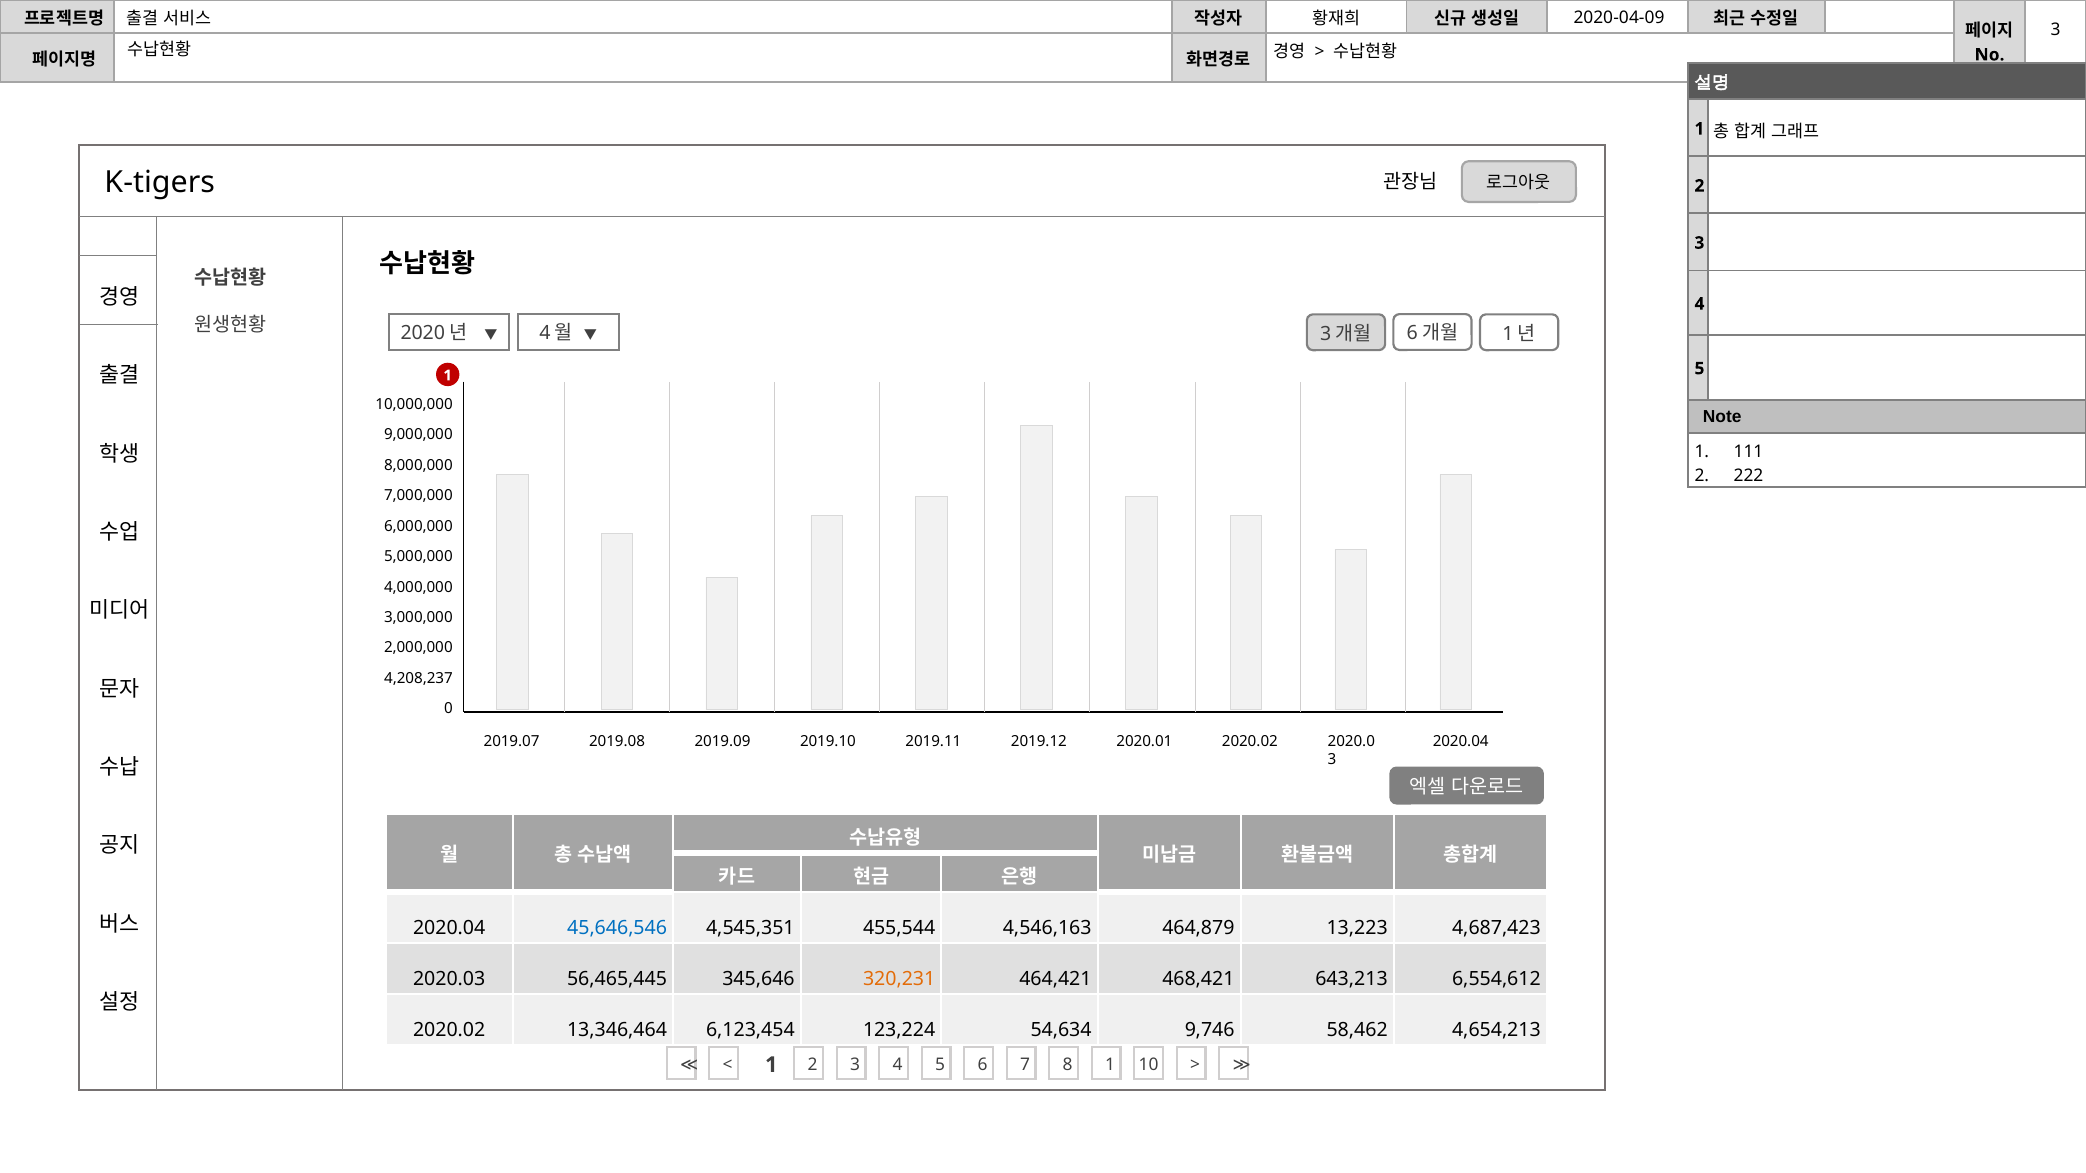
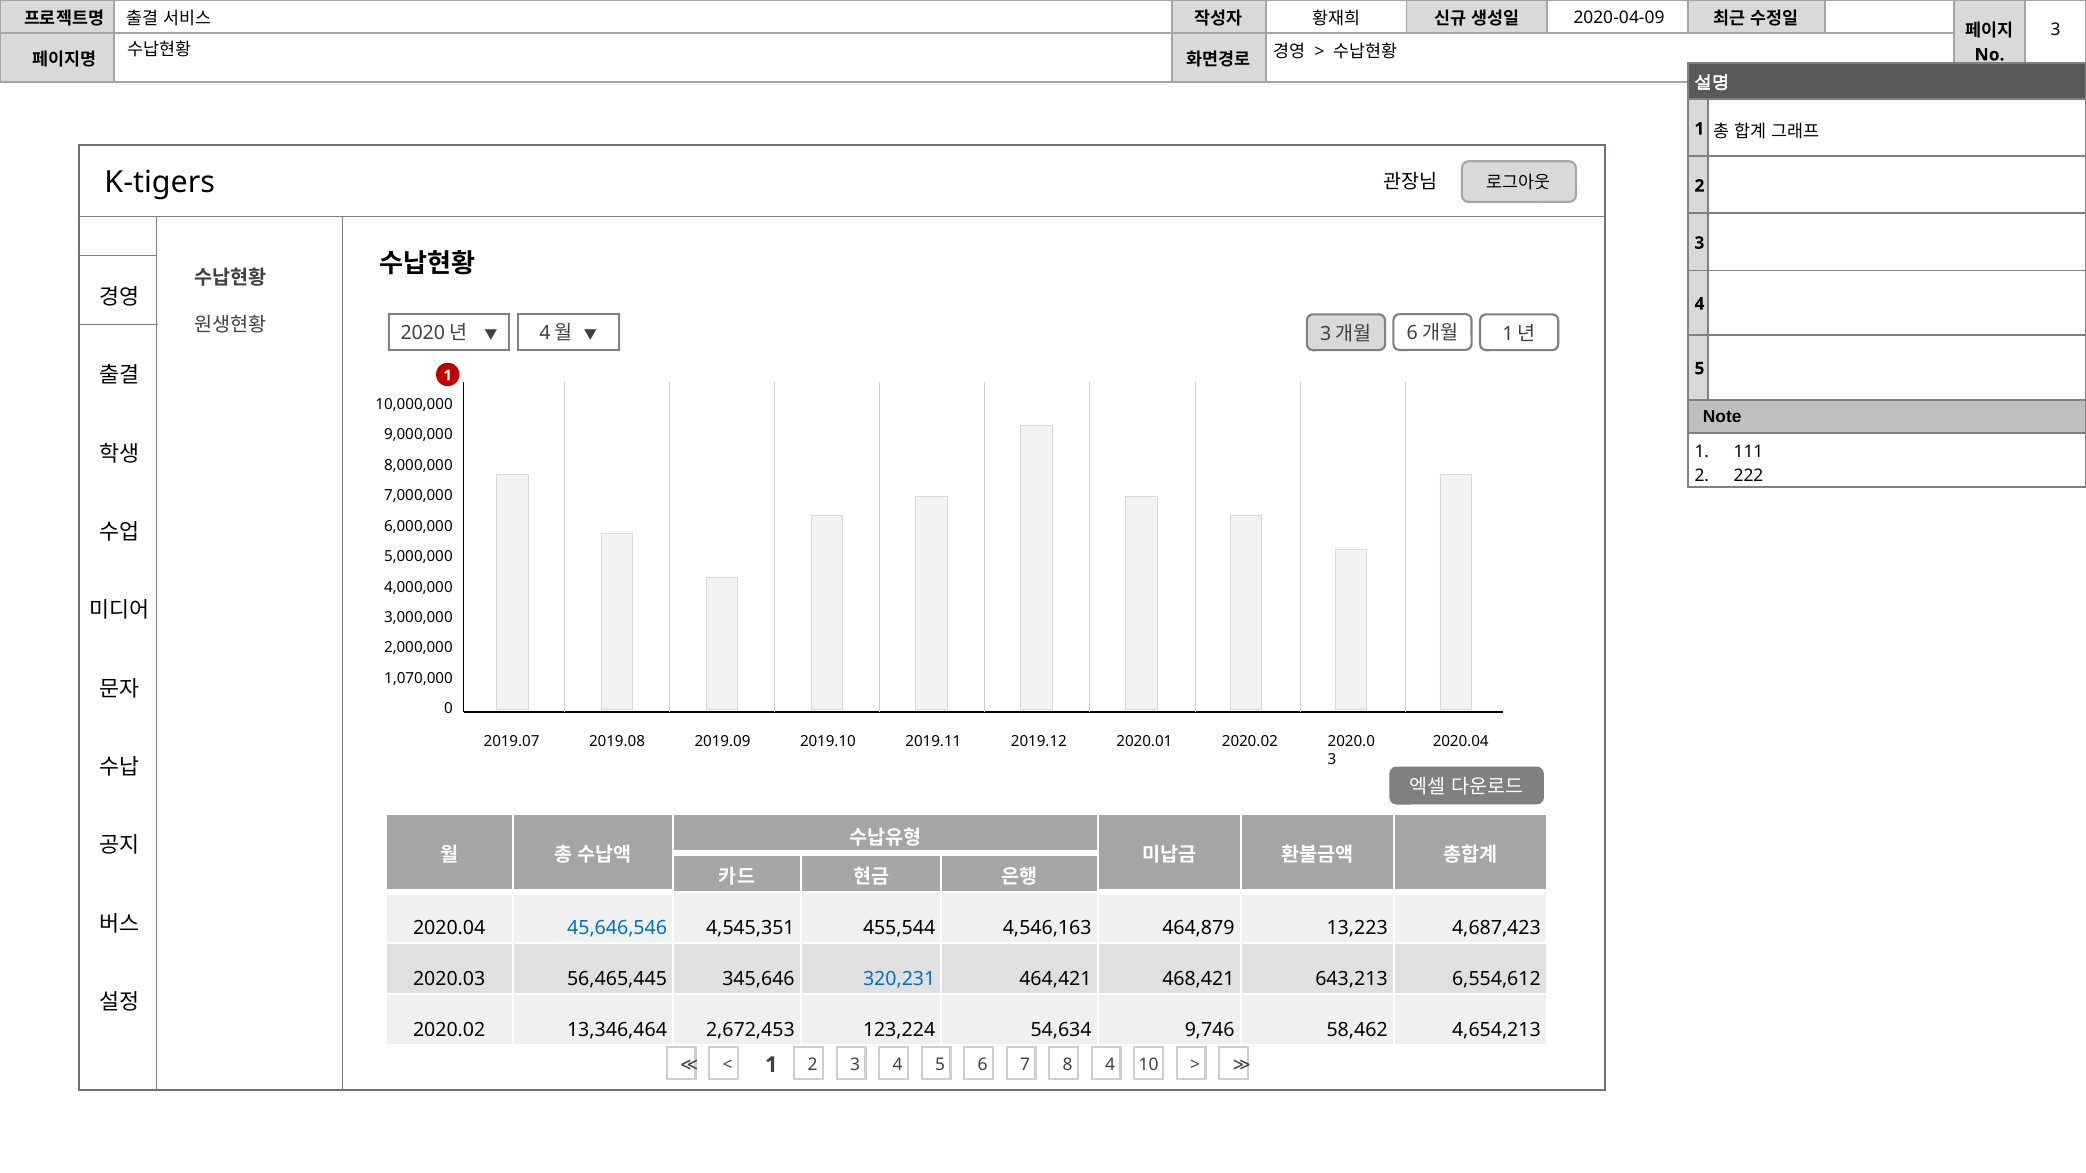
4,208,237: 4,208,237 -> 1,070,000
320,231 colour: orange -> blue
6,123,454: 6,123,454 -> 2,672,453
8 1: 1 -> 4
